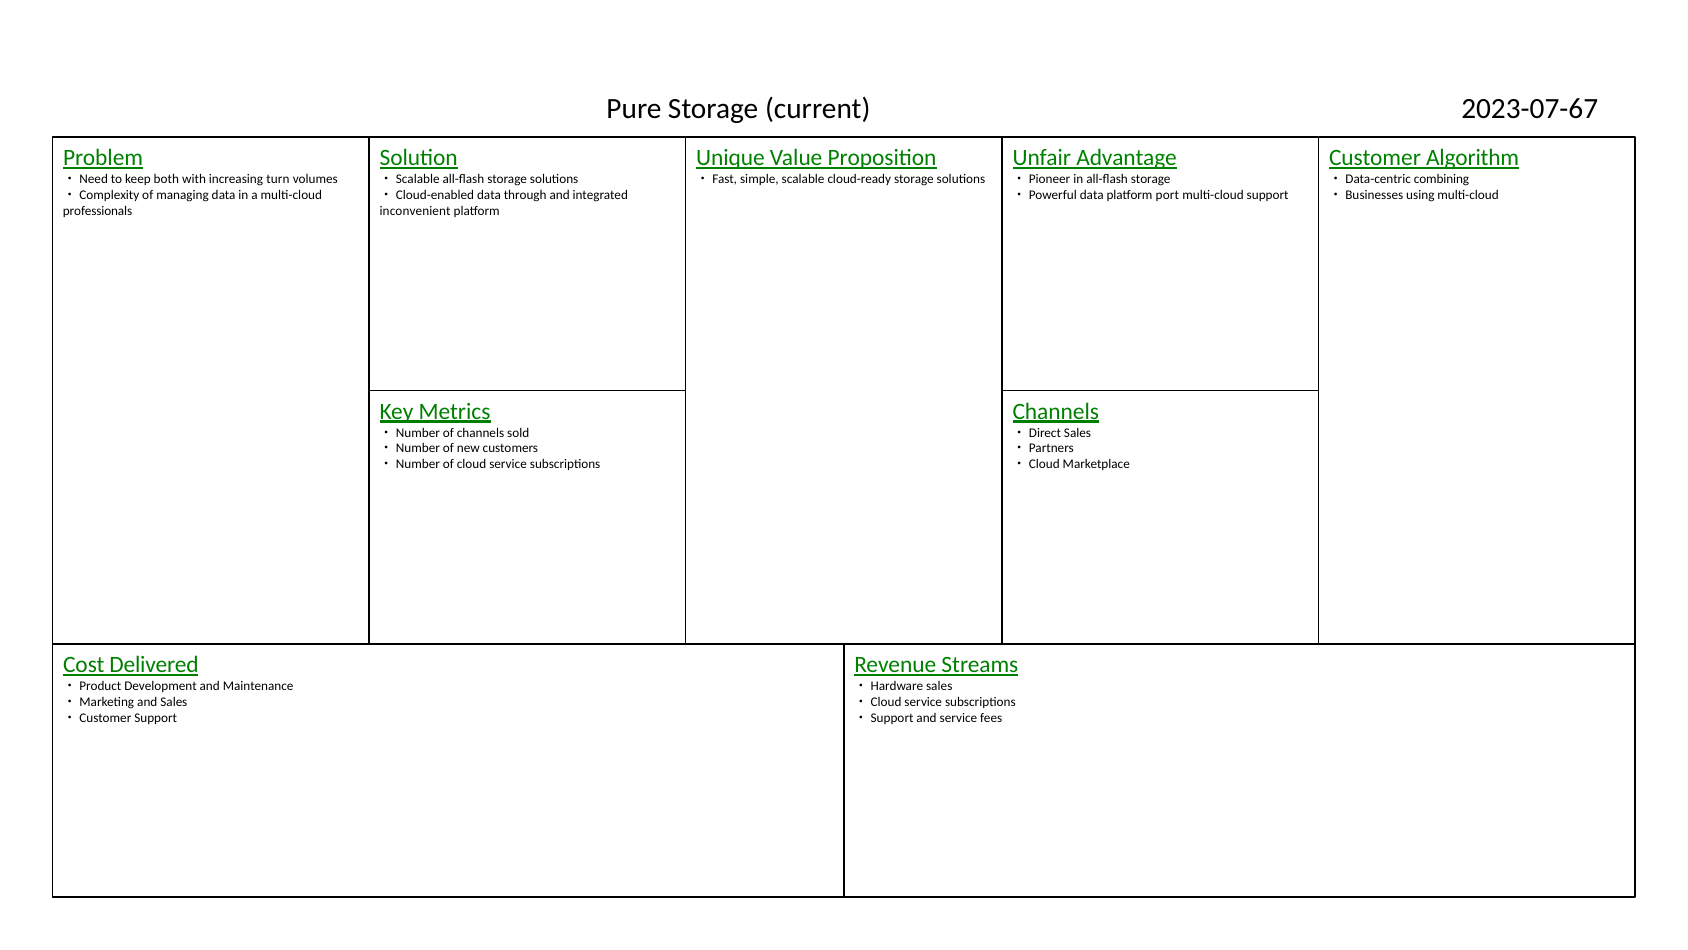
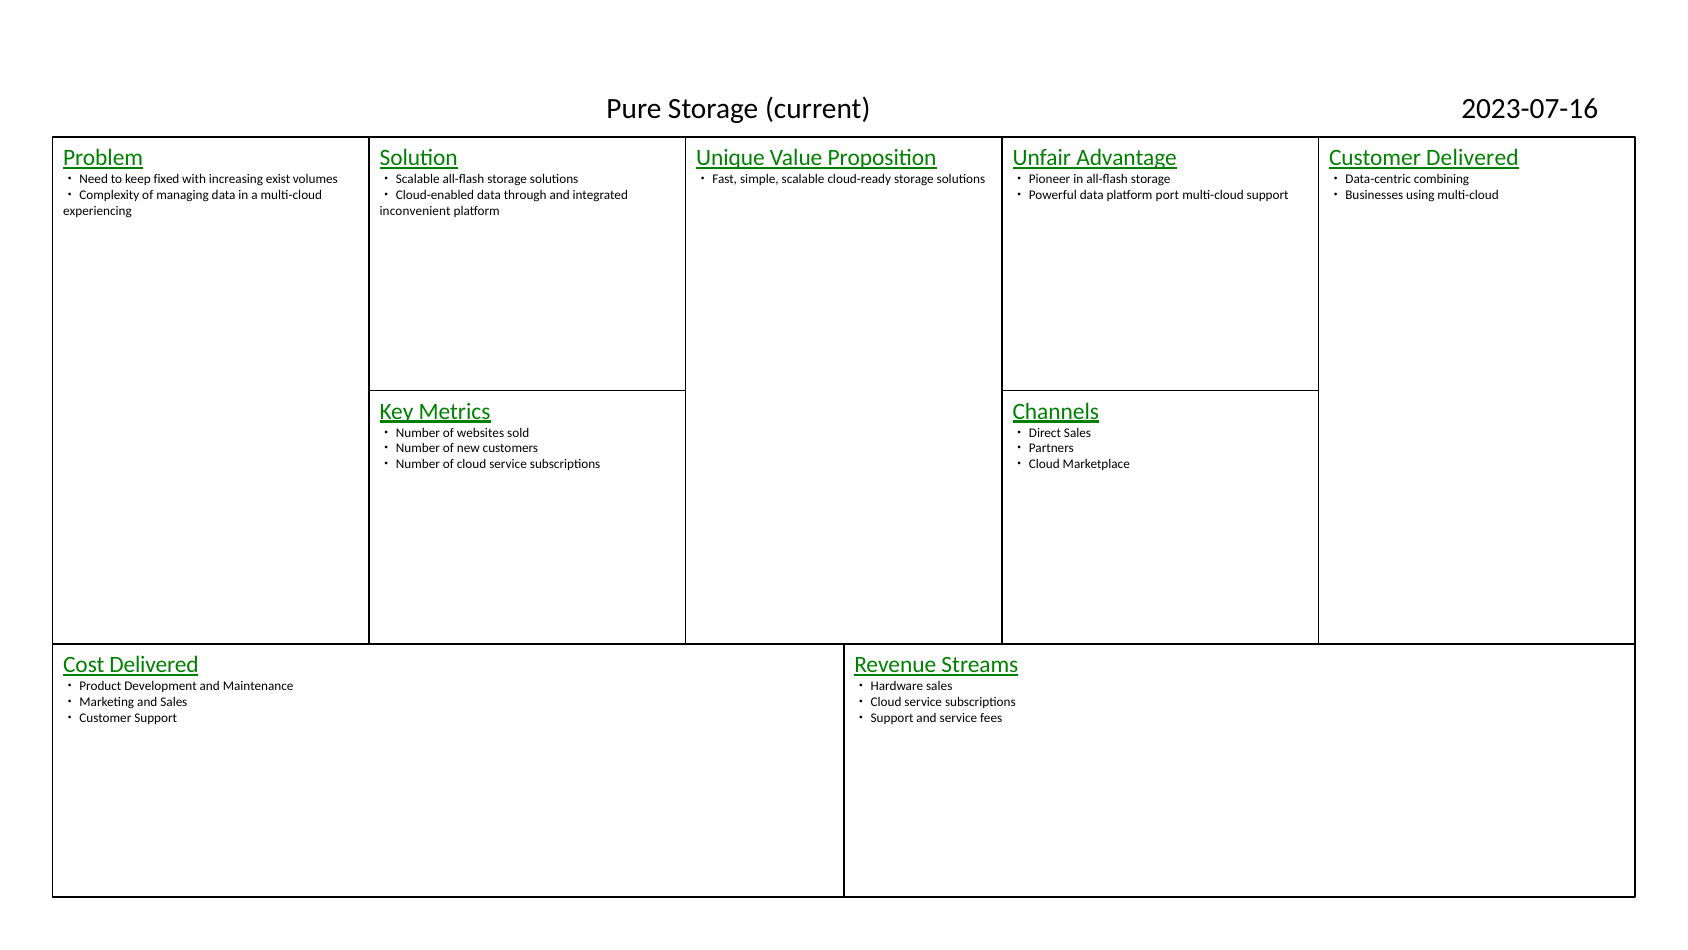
2023-07-67: 2023-07-67 -> 2023-07-16
Customer Algorithm: Algorithm -> Delivered
both: both -> fixed
turn: turn -> exist
professionals: professionals -> experiencing
of channels: channels -> websites
